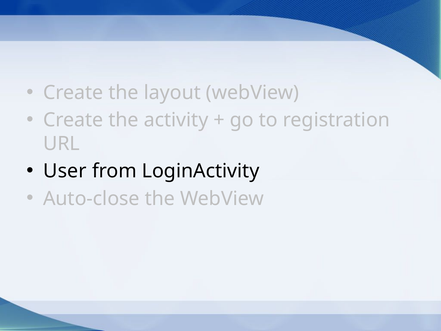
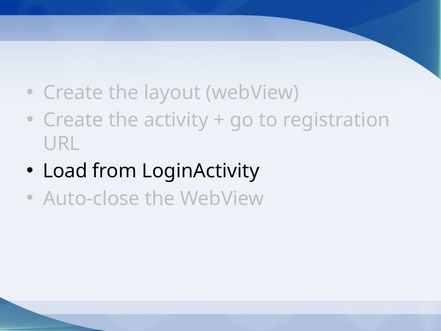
User: User -> Load
